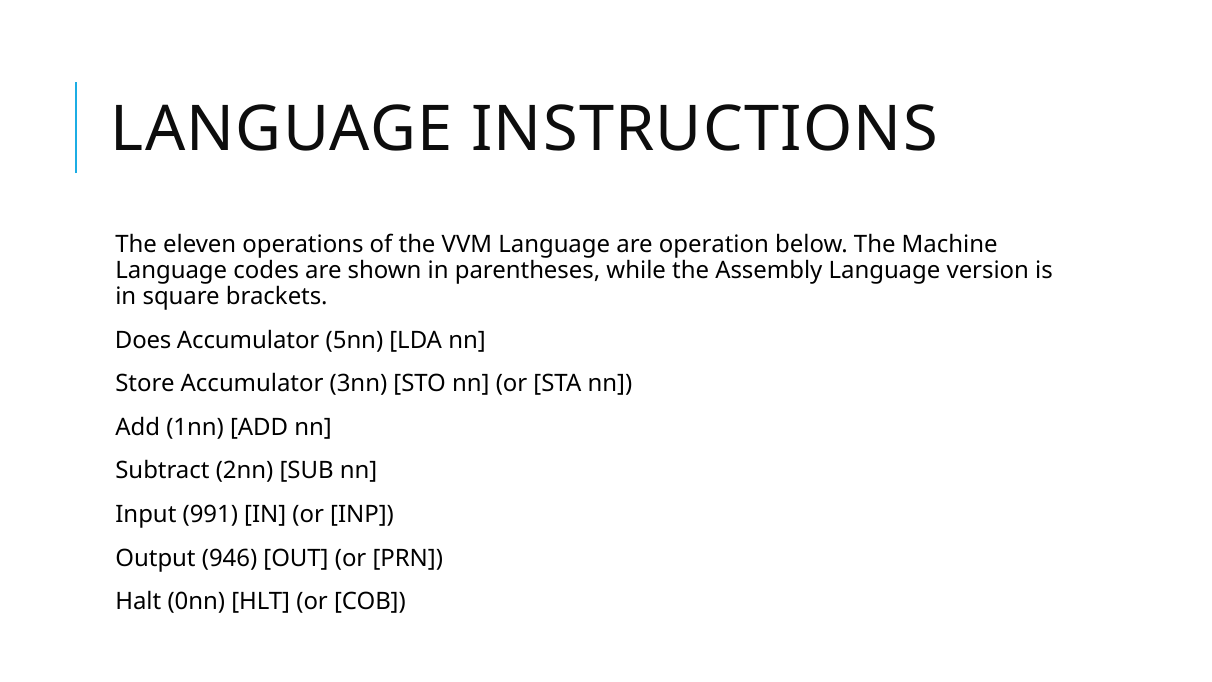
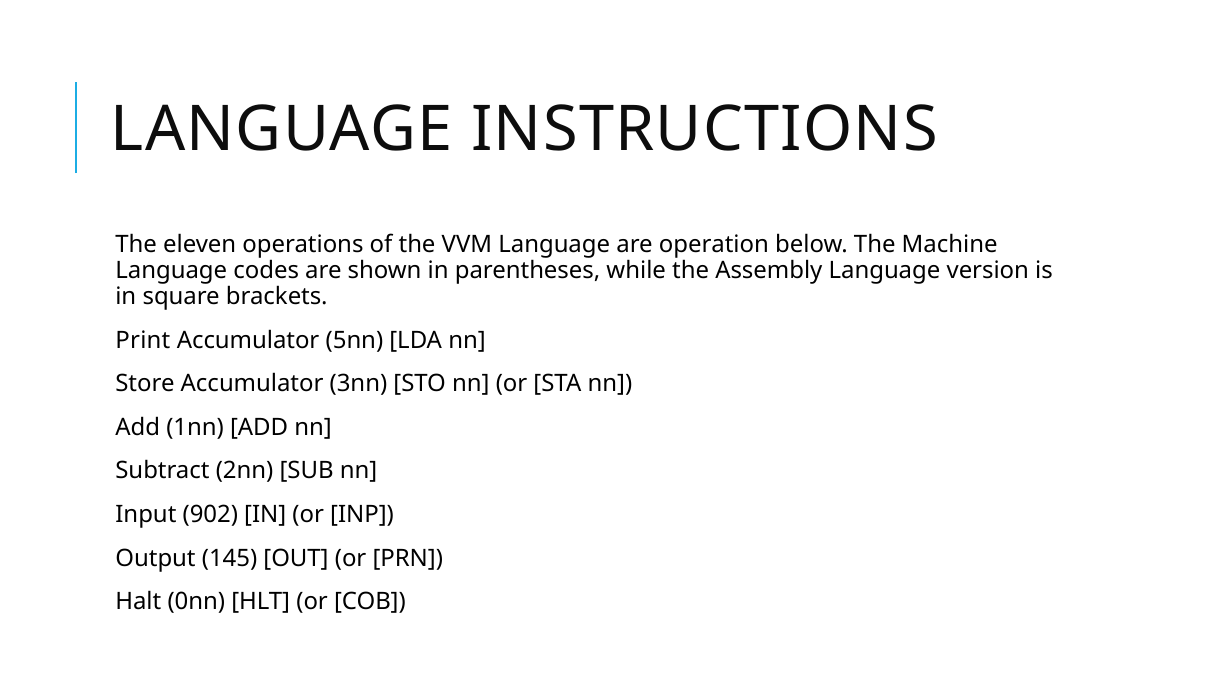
Does: Does -> Print
991: 991 -> 902
946: 946 -> 145
